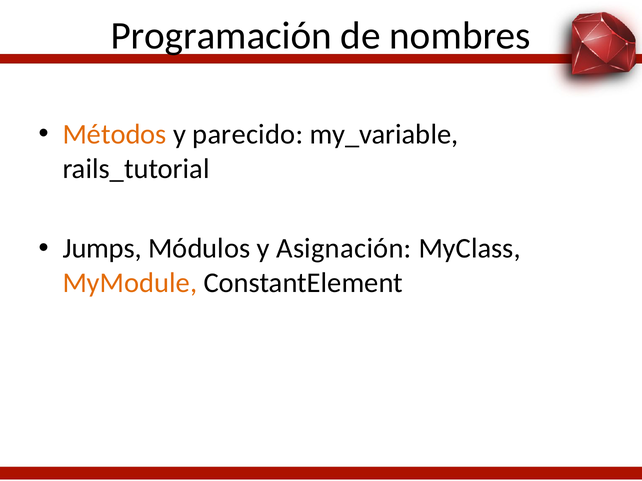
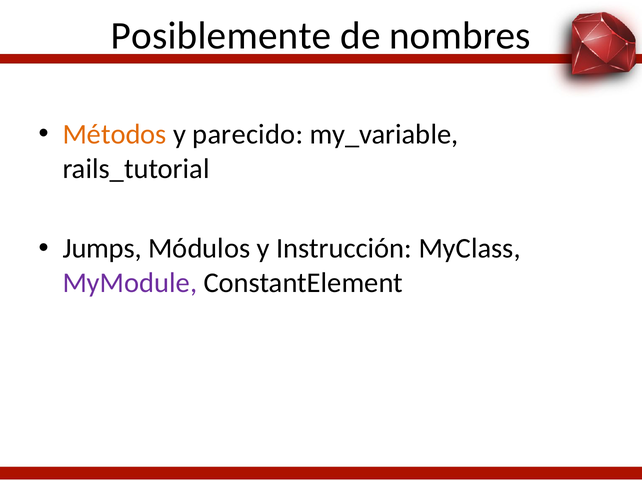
Programación: Programación -> Posiblemente
Asignación: Asignación -> Instrucción
MyModule colour: orange -> purple
